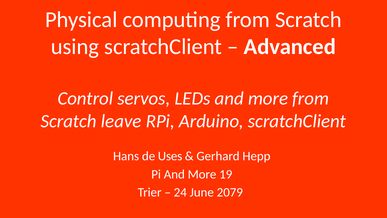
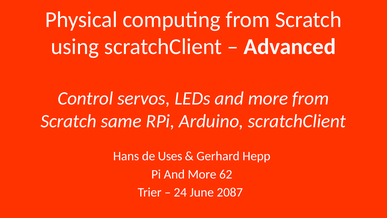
leave: leave -> same
19: 19 -> 62
2079: 2079 -> 2087
